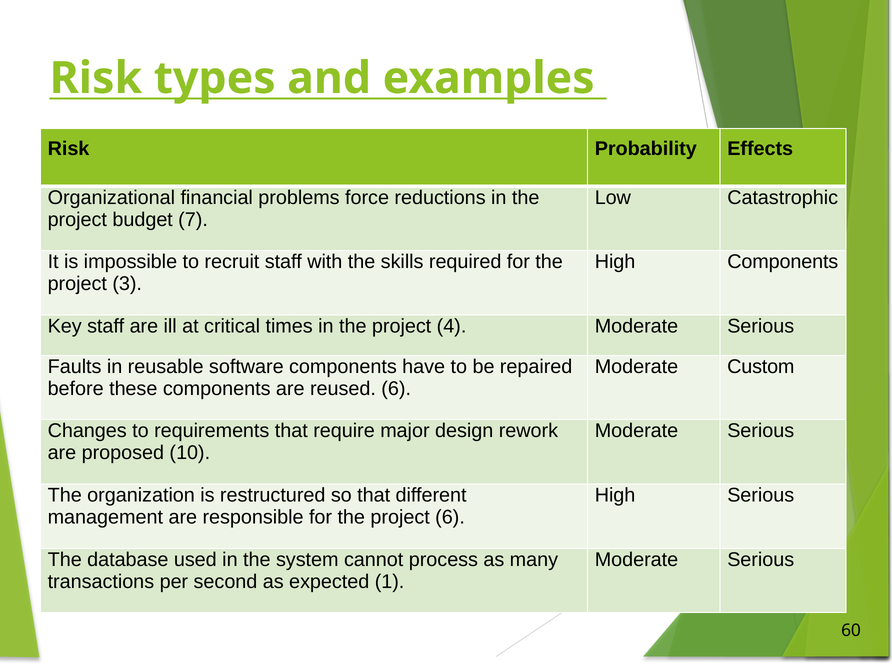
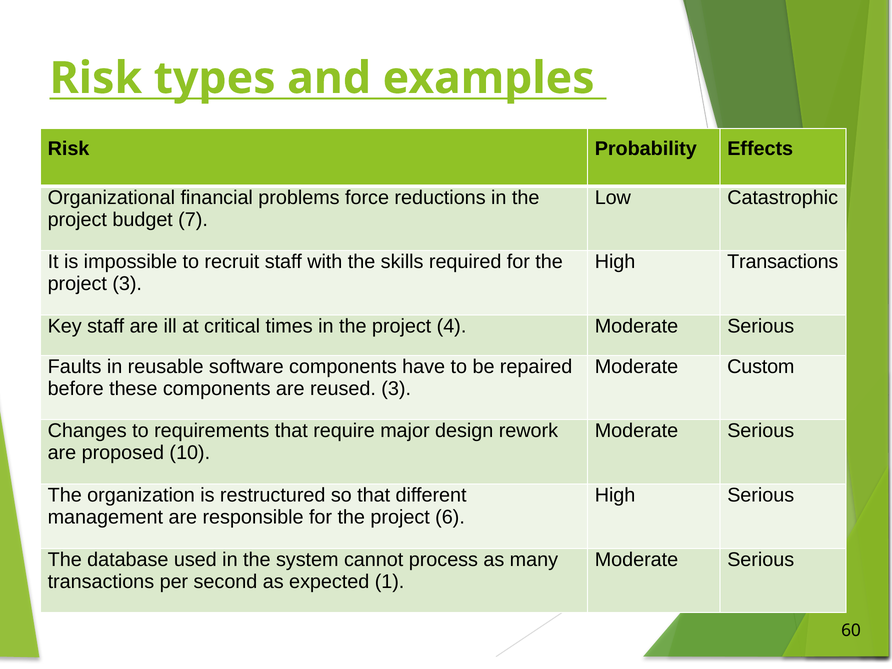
High Components: Components -> Transactions
reused 6: 6 -> 3
